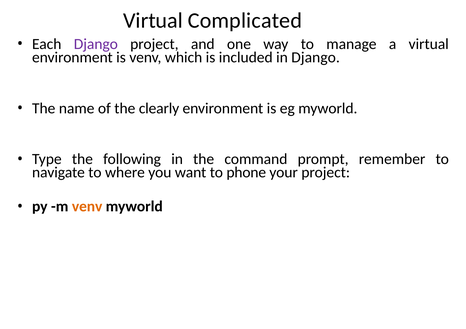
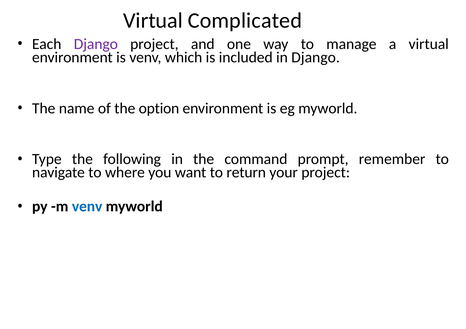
clearly: clearly -> option
phone: phone -> return
venv at (87, 207) colour: orange -> blue
